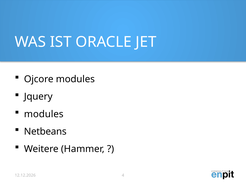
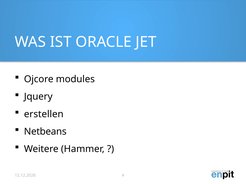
modules at (44, 114): modules -> erstellen
